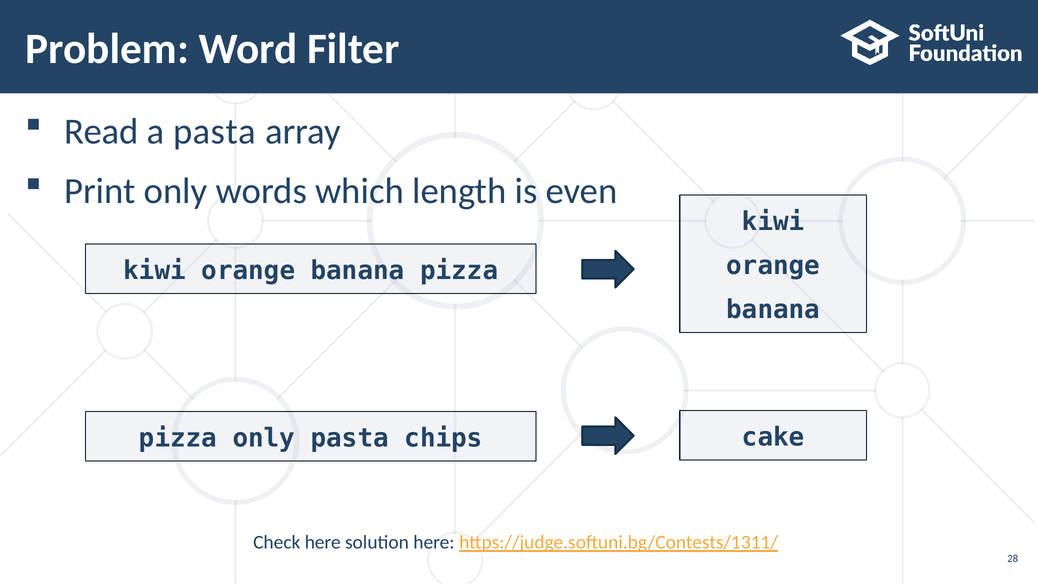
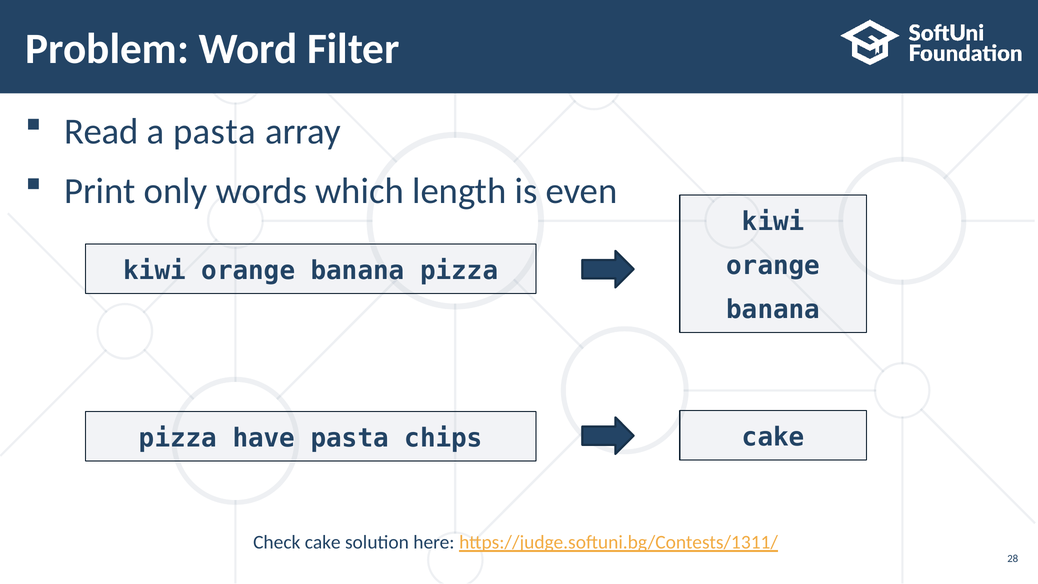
pizza only: only -> have
Check here: here -> cake
